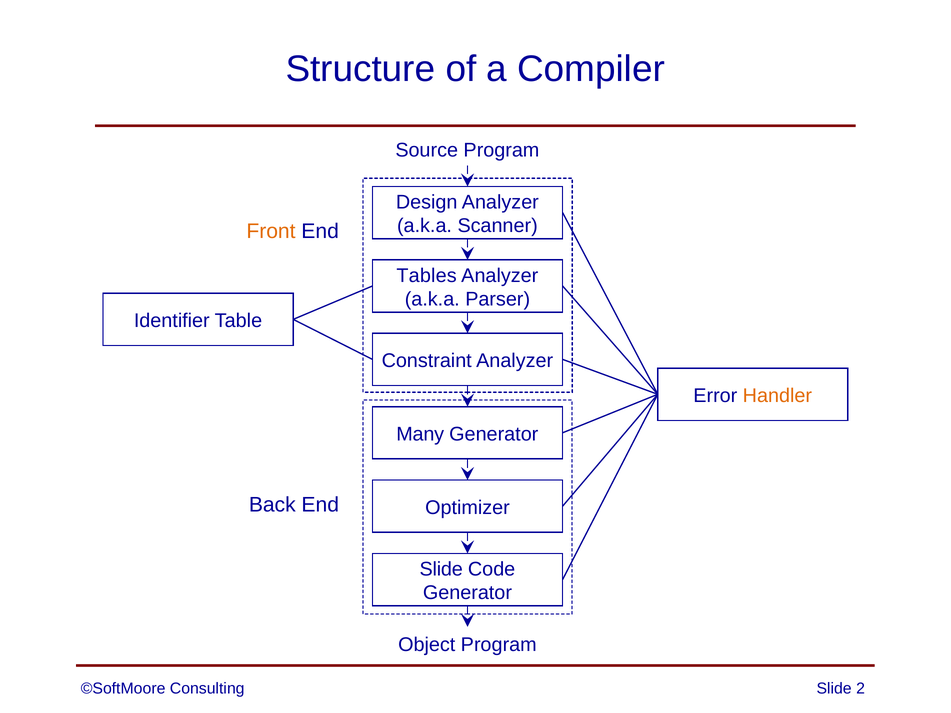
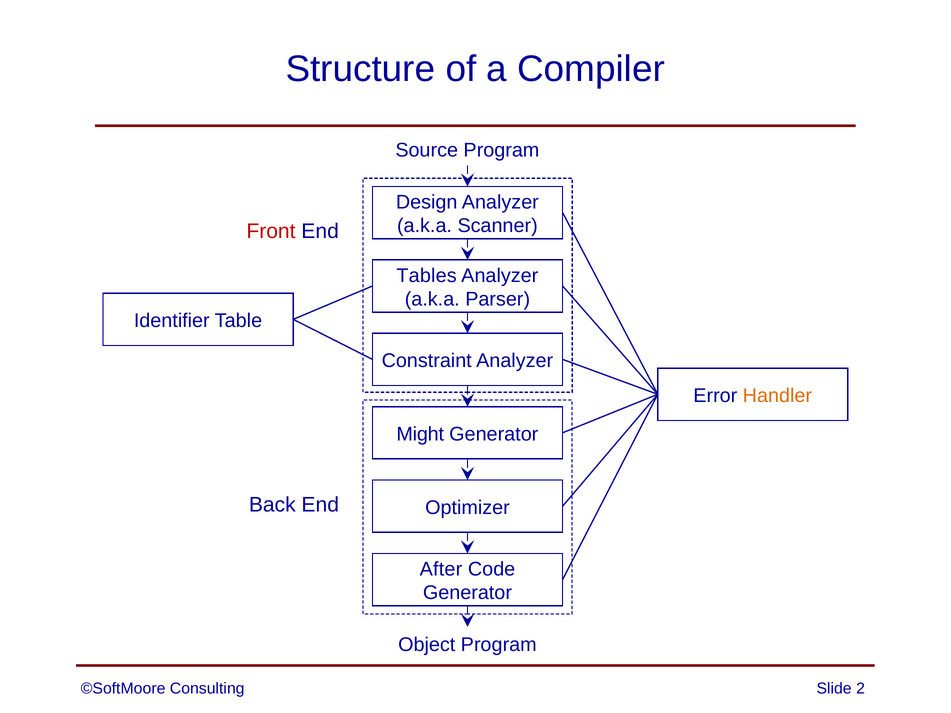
Front colour: orange -> red
Many: Many -> Might
Slide at (441, 569): Slide -> After
